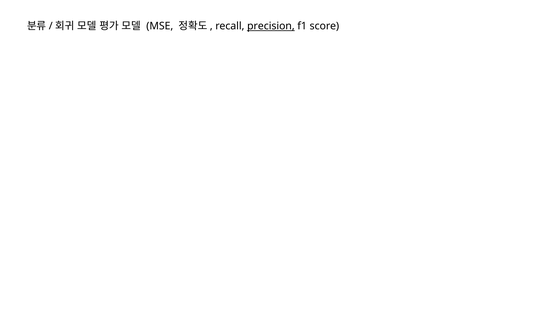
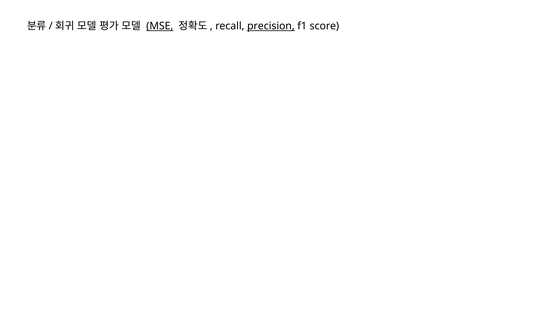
MSE underline: none -> present
